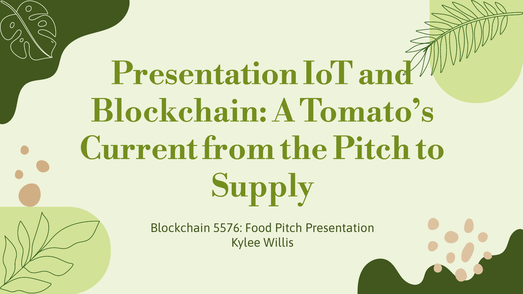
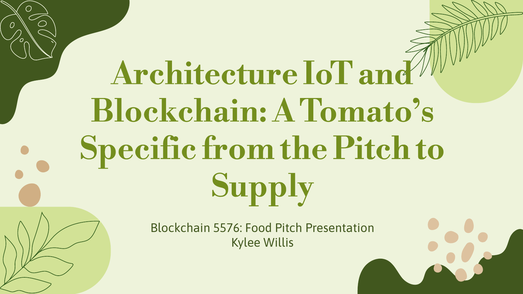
Presentation at (205, 74): Presentation -> Architecture
Current: Current -> Specific
